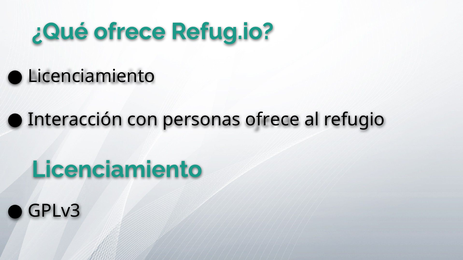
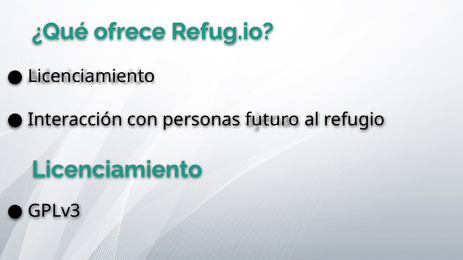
personas ofrece: ofrece -> futuro
